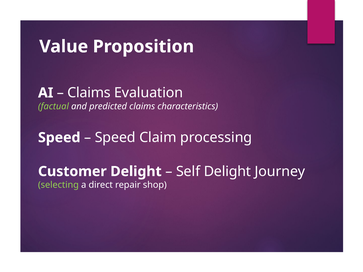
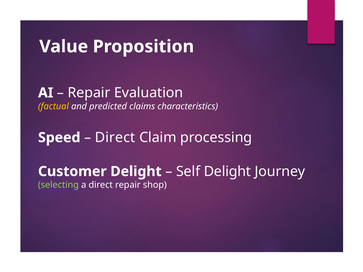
Claims at (89, 93): Claims -> Repair
factual colour: light green -> yellow
Speed at (115, 138): Speed -> Direct
